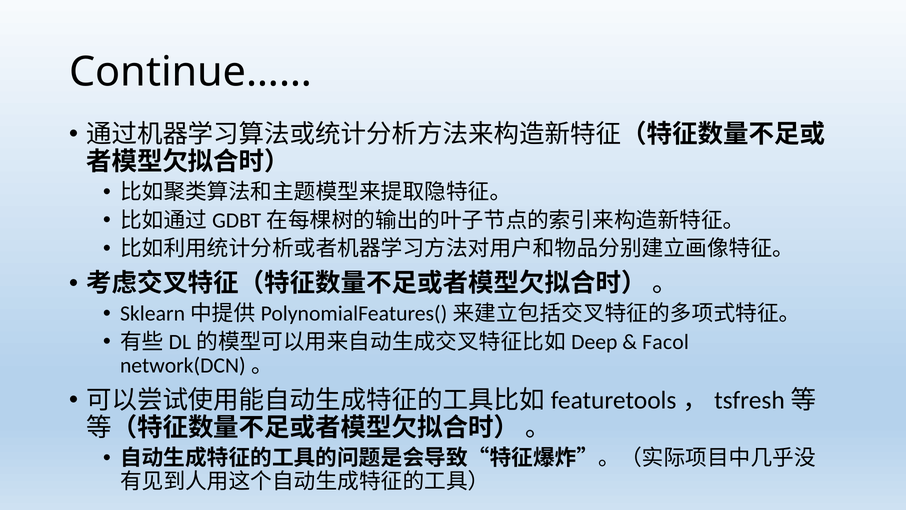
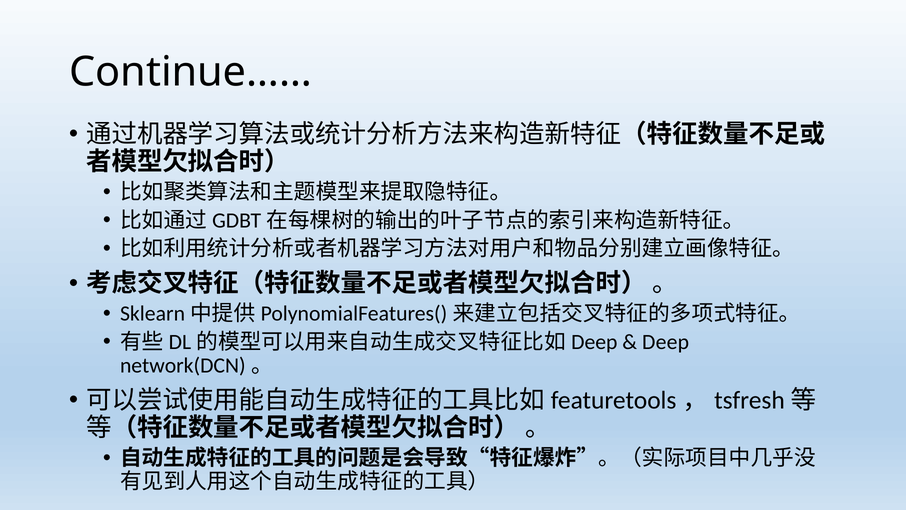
Facol at (666, 342): Facol -> Deep
